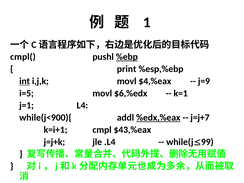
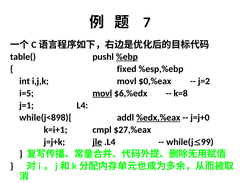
1: 1 -> 7
cmpl(: cmpl( -> table(
print: print -> fixed
int underline: present -> none
$4,%eax: $4,%eax -> $0,%eax
j=9: j=9 -> j=2
movl at (102, 93) underline: none -> present
k=1: k=1 -> k=8
while(j<900){: while(j<900){ -> while(j<898){
j=j+7: j=j+7 -> j=j+0
$43,%eax: $43,%eax -> $27,%eax
jle underline: none -> present
